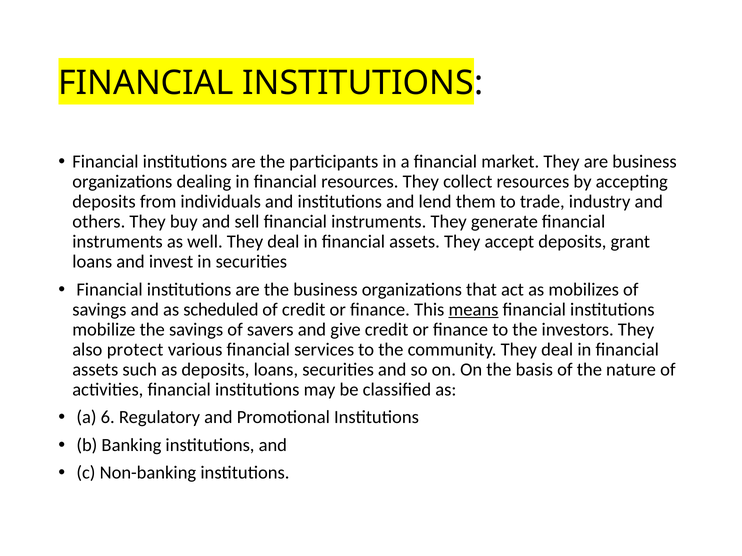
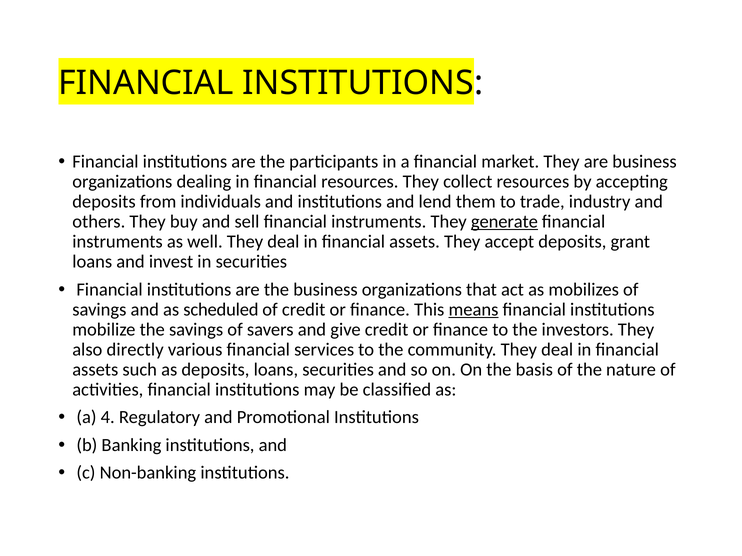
generate underline: none -> present
protect: protect -> directly
6: 6 -> 4
